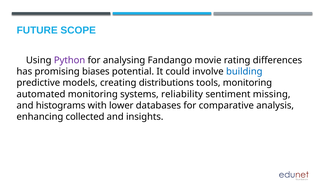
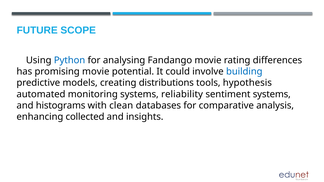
Python colour: purple -> blue
promising biases: biases -> movie
tools monitoring: monitoring -> hypothesis
sentiment missing: missing -> systems
lower: lower -> clean
